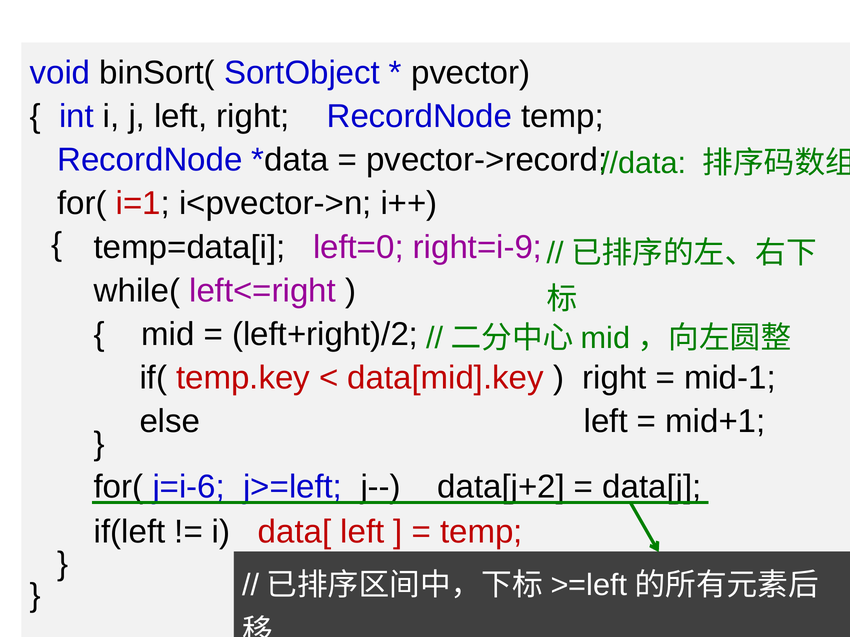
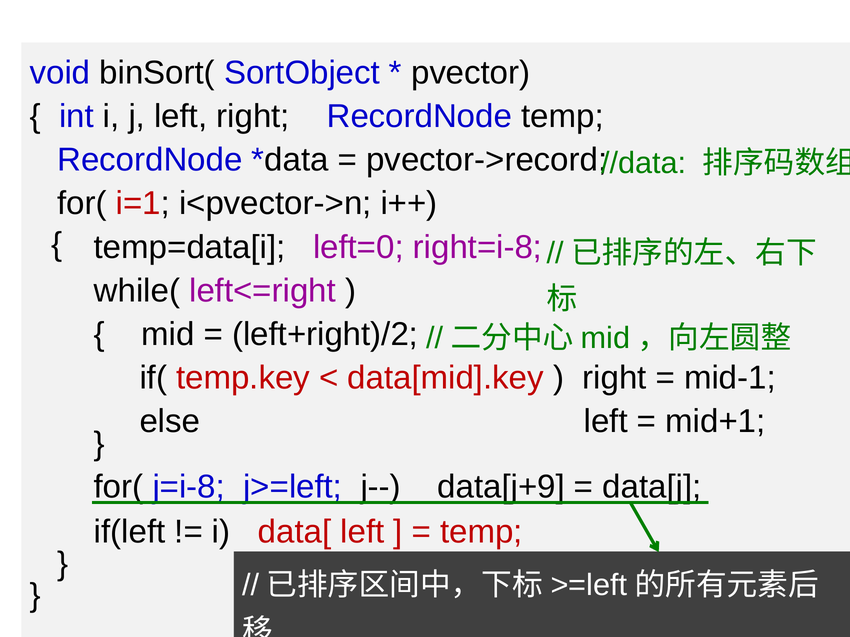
right=i-9: right=i-9 -> right=i-8
j=i-6: j=i-6 -> j=i-8
data[j+2: data[j+2 -> data[j+9
